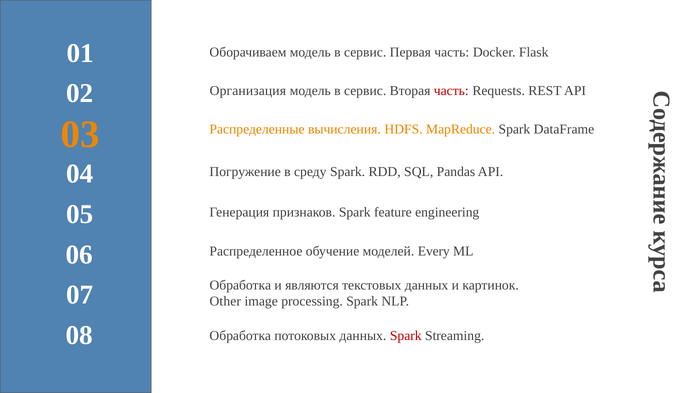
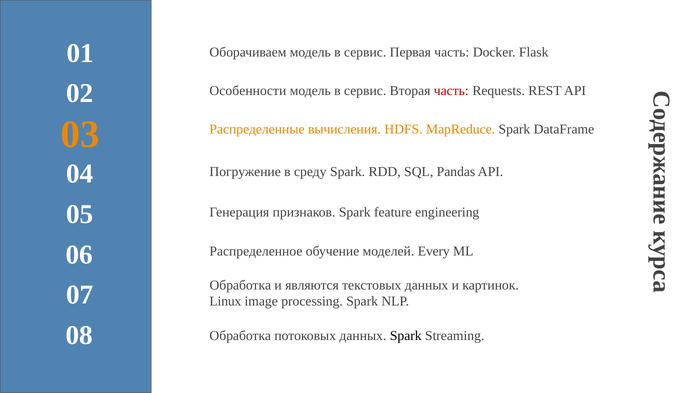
Организация: Организация -> Особенности
Other: Other -> Linux
Spark at (406, 336) colour: red -> black
